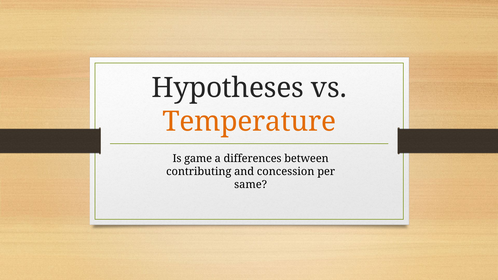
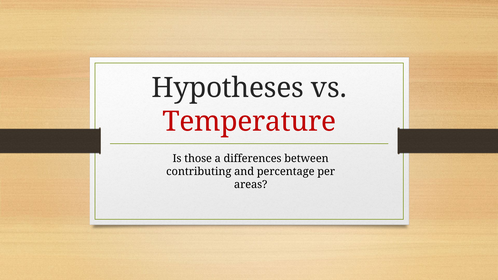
Temperature colour: orange -> red
game: game -> those
concession: concession -> percentage
same: same -> areas
